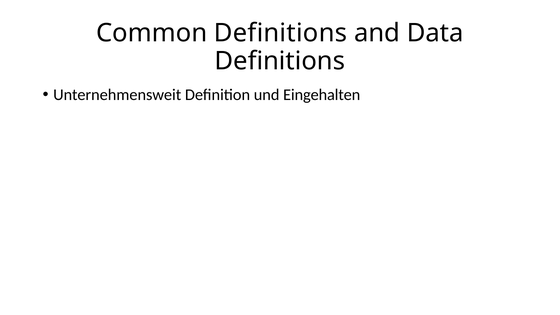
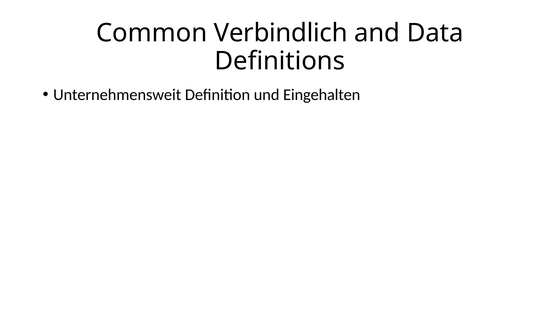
Common Definitions: Definitions -> Verbindlich
